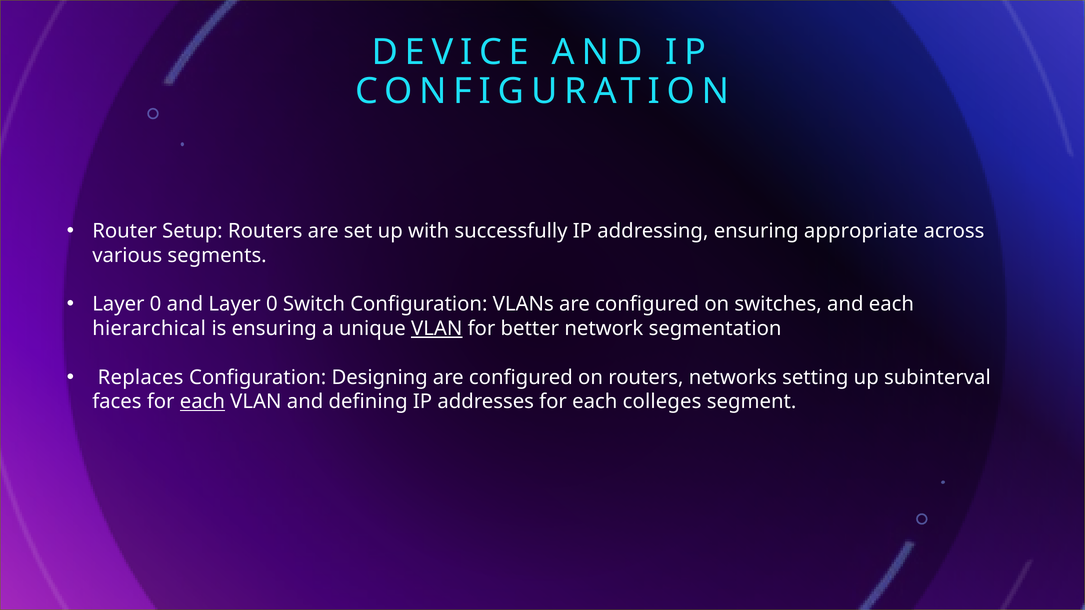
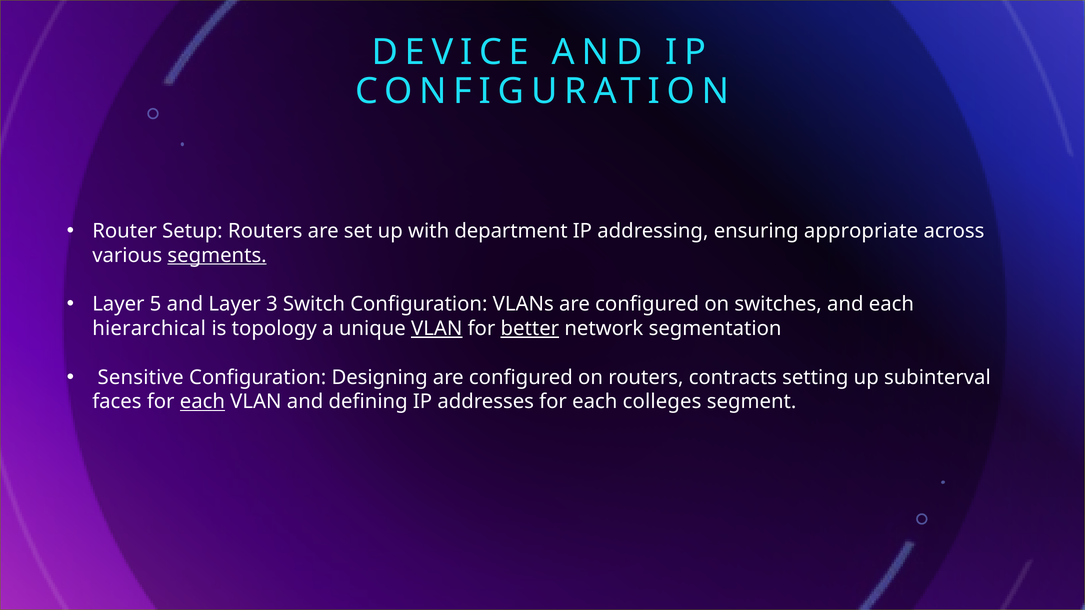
successfully: successfully -> department
segments underline: none -> present
0 at (156, 304): 0 -> 5
and Layer 0: 0 -> 3
is ensuring: ensuring -> topology
better underline: none -> present
Replaces: Replaces -> Sensitive
networks: networks -> contracts
